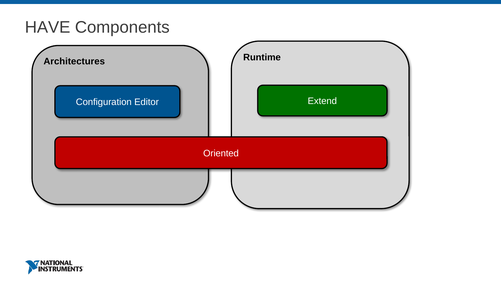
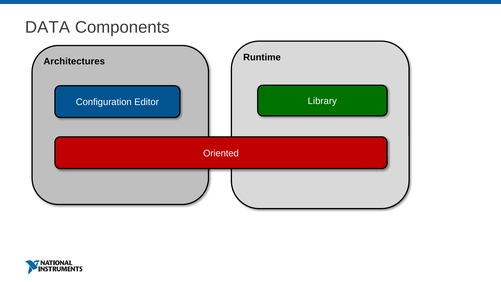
HAVE: HAVE -> DATA
Extend: Extend -> Library
